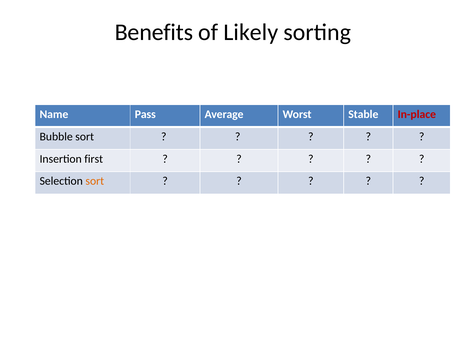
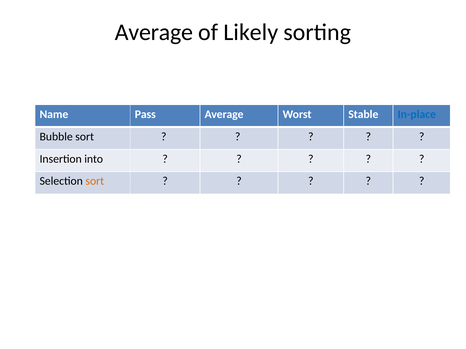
Benefits at (154, 32): Benefits -> Average
In-place colour: red -> blue
first: first -> into
